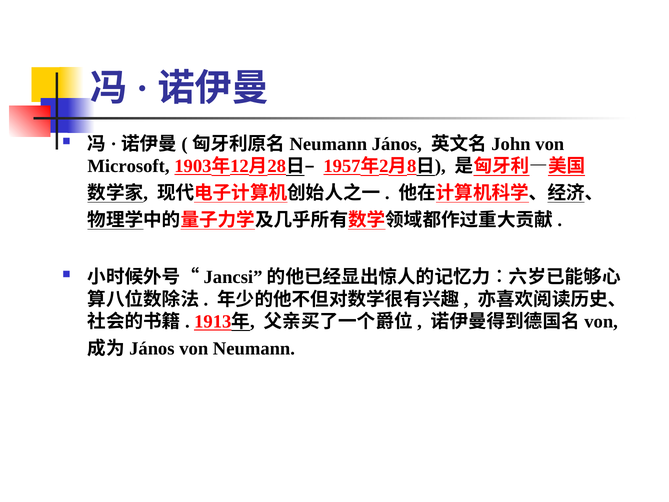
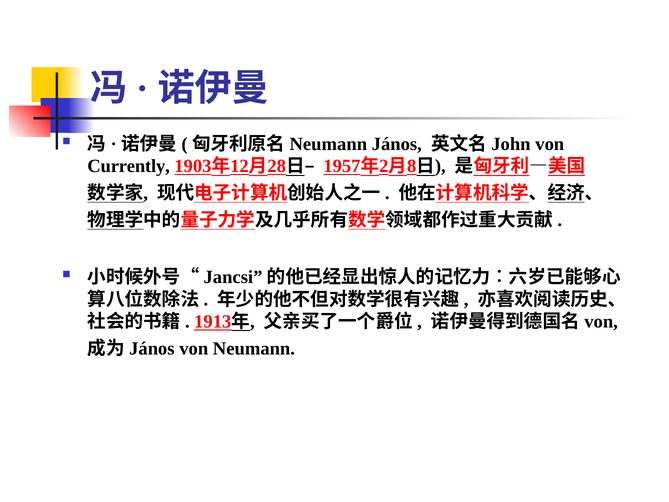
Microsoft: Microsoft -> Currently
